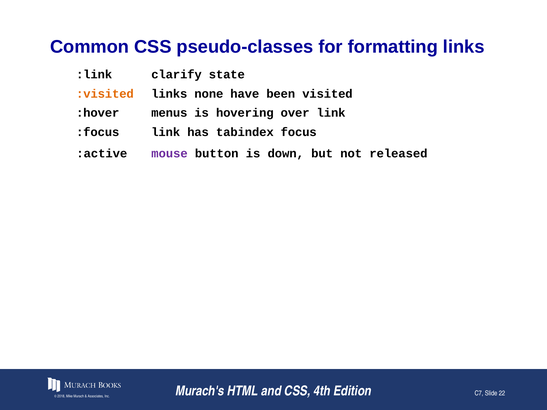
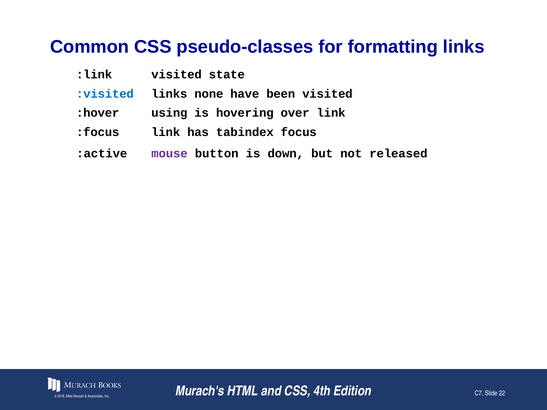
clarify at (177, 75): clarify -> visited
:visited colour: orange -> blue
menus: menus -> using
